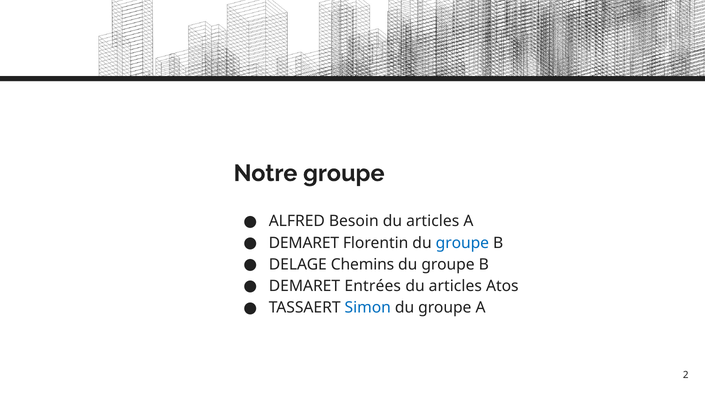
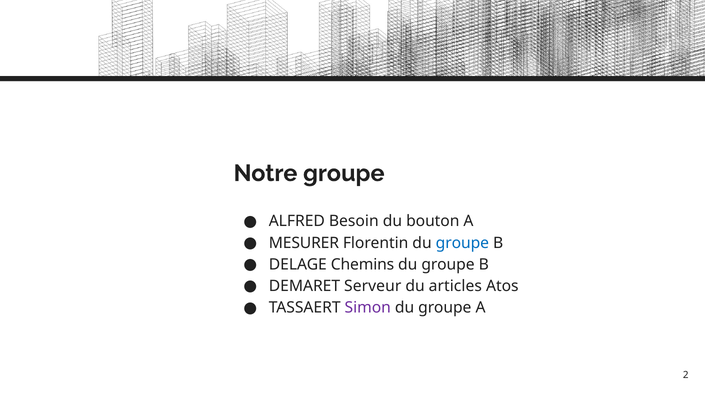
articles at (433, 221): articles -> bouton
DEMARET at (304, 243): DEMARET -> MESURER
Entrées: Entrées -> Serveur
Simon colour: blue -> purple
